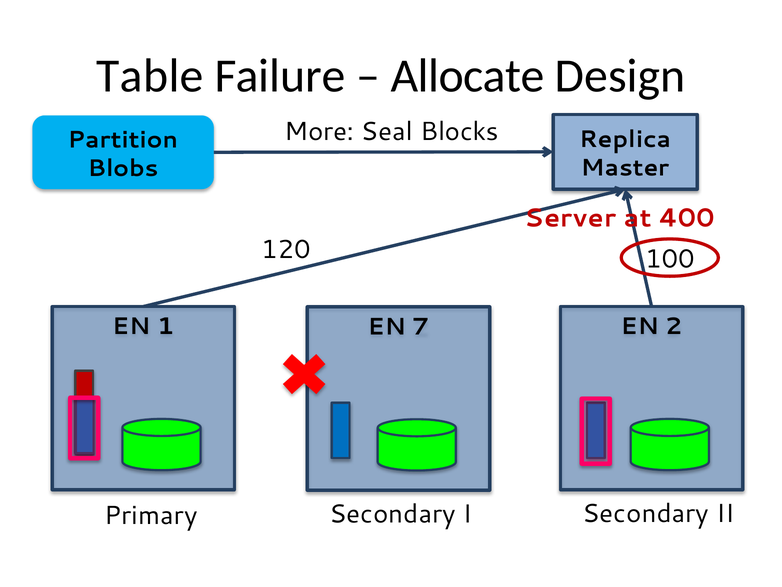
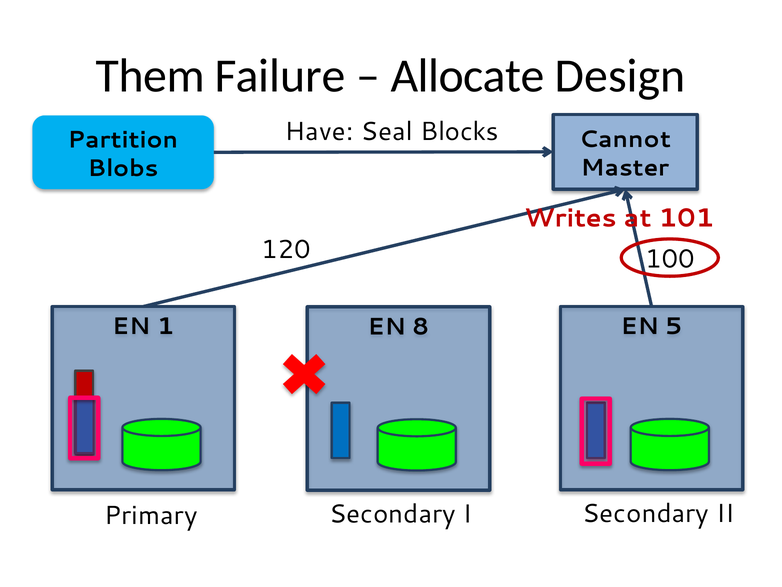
Table: Table -> Them
More: More -> Have
Replica: Replica -> Cannot
Server: Server -> Writes
400: 400 -> 101
2: 2 -> 5
7: 7 -> 8
